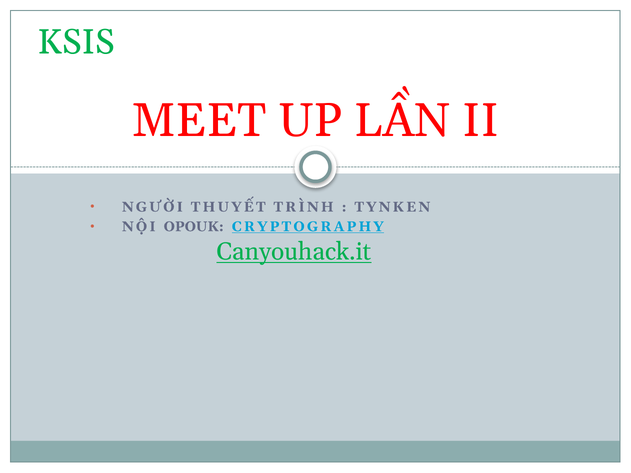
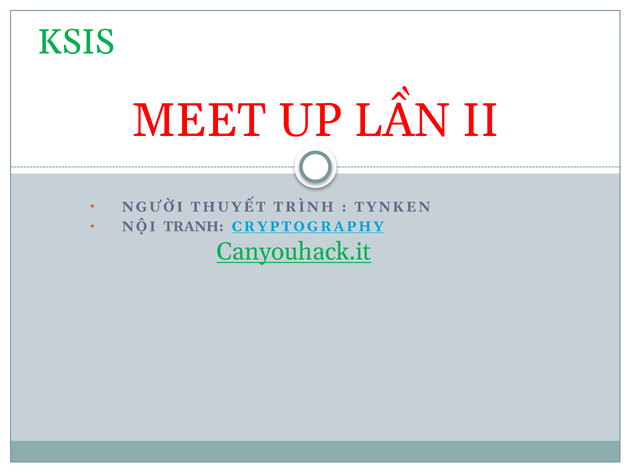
OPOUK: OPOUK -> TRANH
